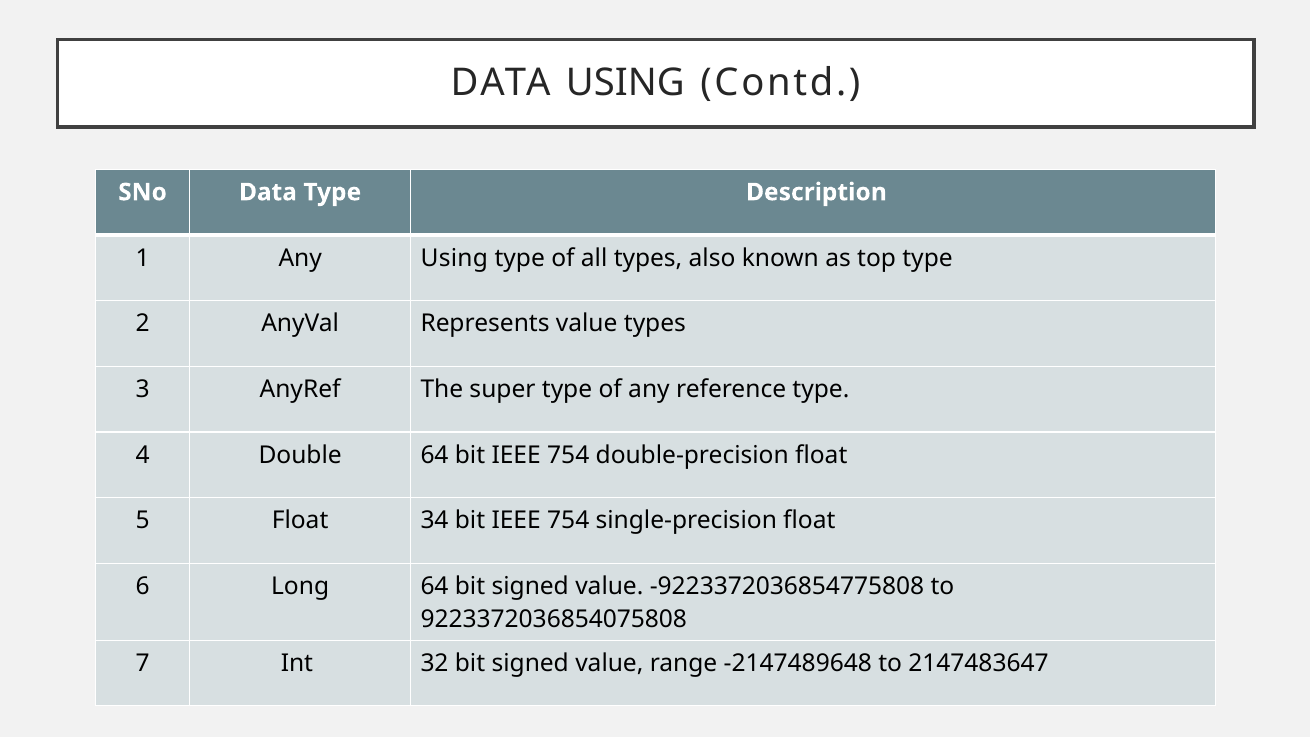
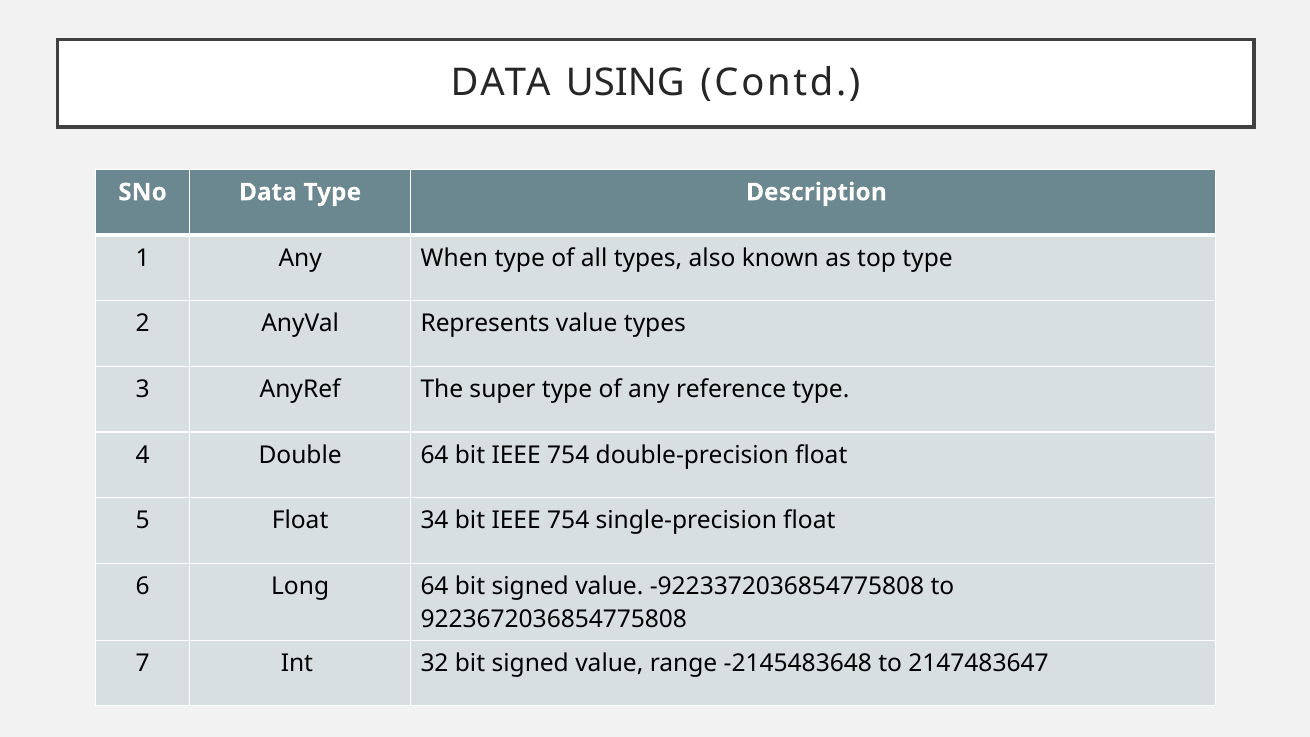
Any Using: Using -> When
9223372036854075808: 9223372036854075808 -> 9223672036854775808
-2147489648: -2147489648 -> -2145483648
